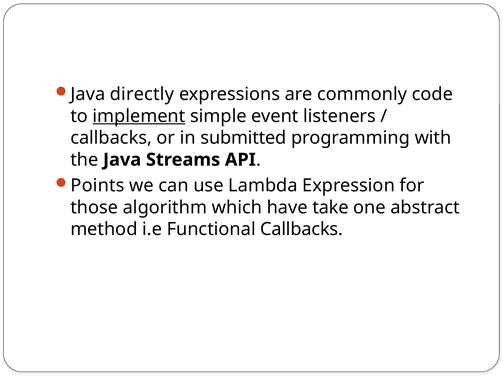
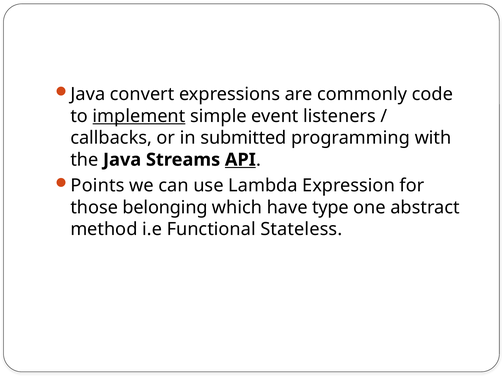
directly: directly -> convert
API underline: none -> present
algorithm: algorithm -> belonging
take: take -> type
Functional Callbacks: Callbacks -> Stateless
